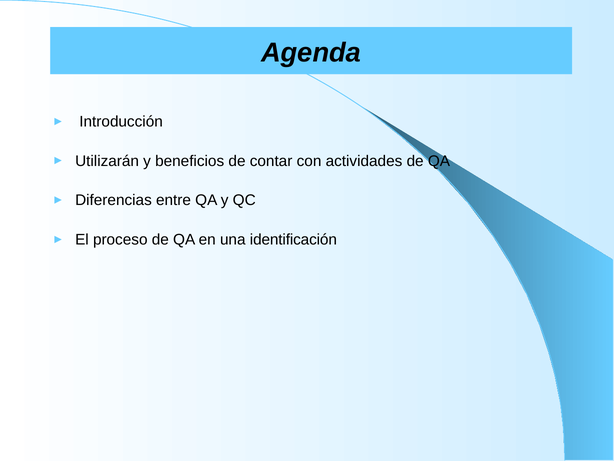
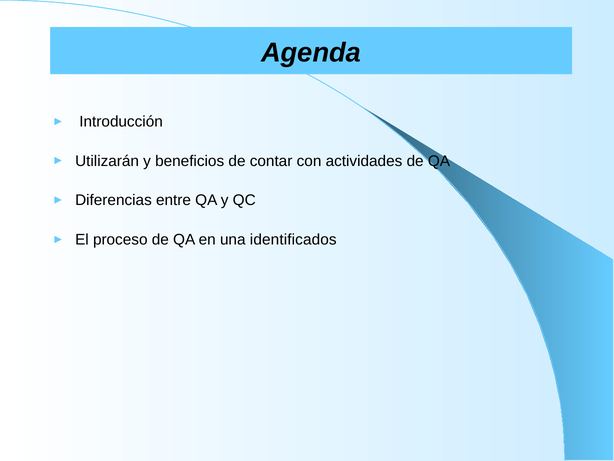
identificación: identificación -> identificados
